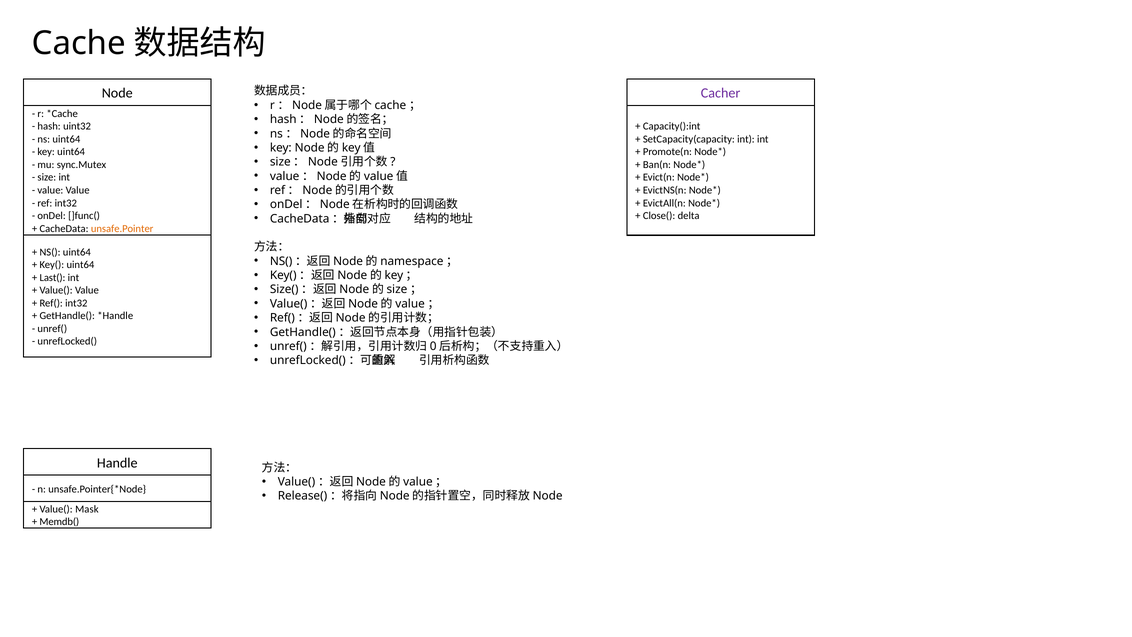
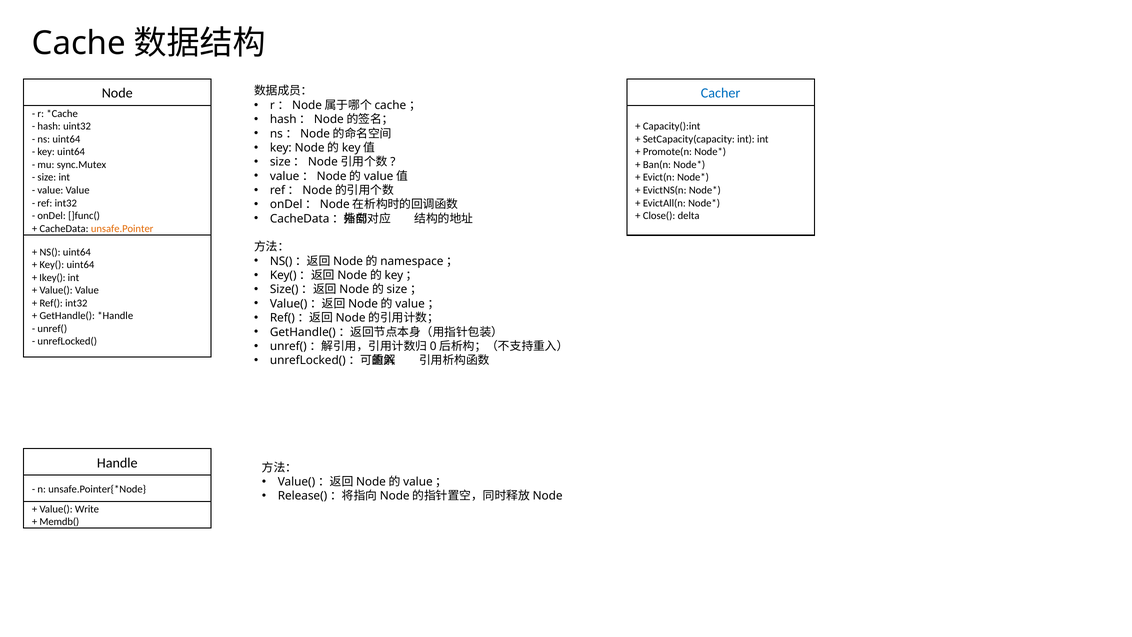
Cacher colour: purple -> blue
Last(: Last( -> Ikey(
Mask: Mask -> Write
